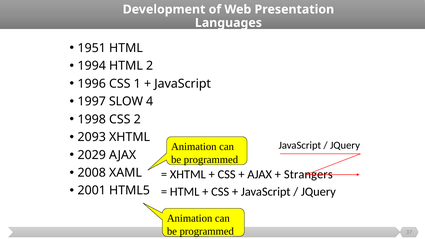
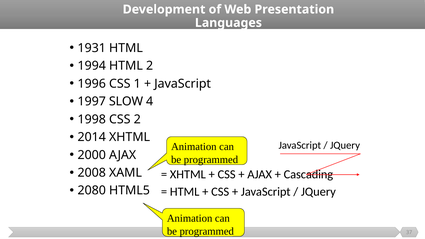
1951: 1951 -> 1931
2093: 2093 -> 2014
2029: 2029 -> 2000
Strangers: Strangers -> Cascading
2001: 2001 -> 2080
